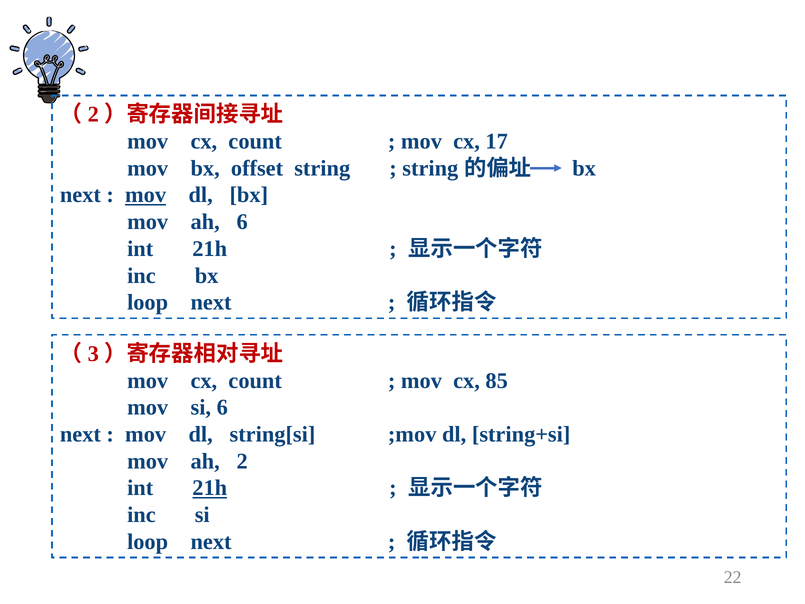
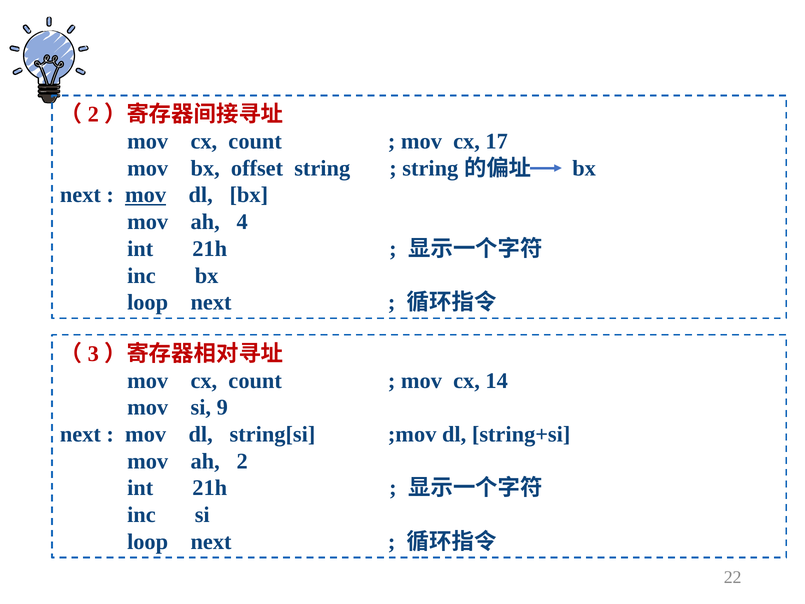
ah 6: 6 -> 4
85: 85 -> 14
si 6: 6 -> 9
21h at (210, 488) underline: present -> none
